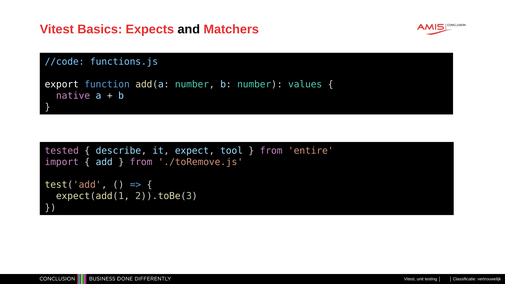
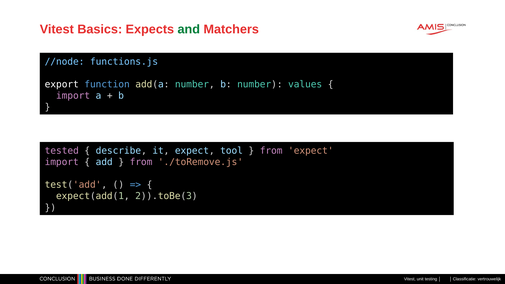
and colour: black -> green
//code: //code -> //node
native at (73, 96): native -> import
from entire: entire -> expect
